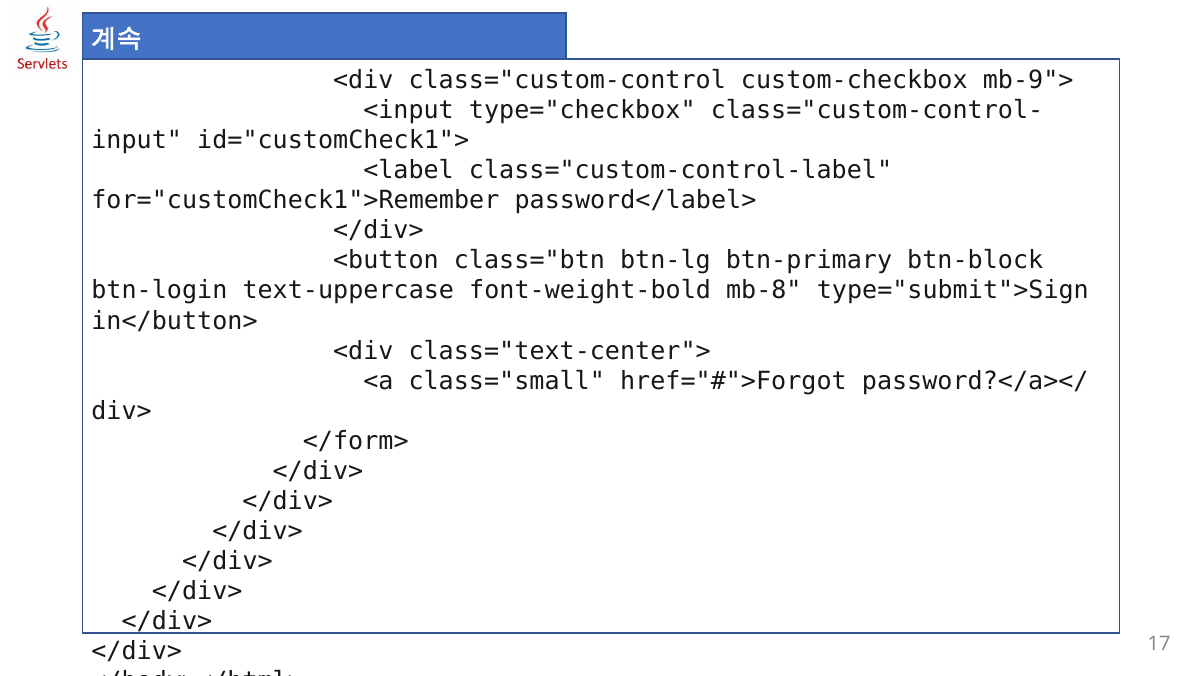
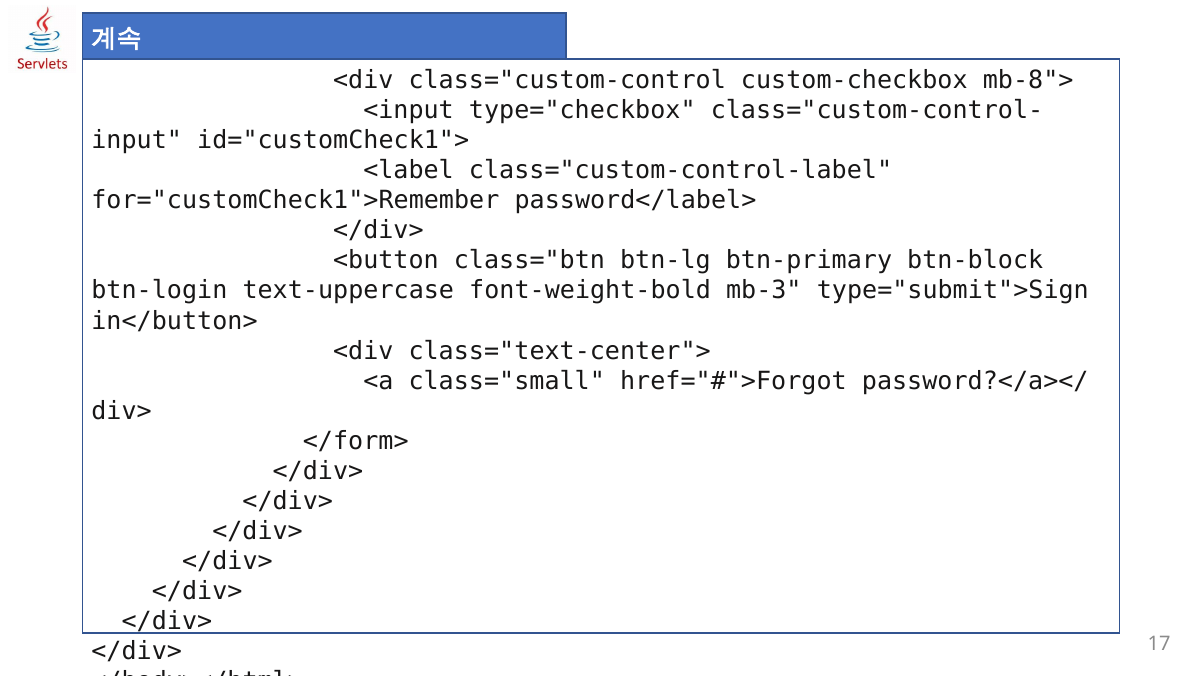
mb-9">: mb-9"> -> mb-8">
mb-8: mb-8 -> mb-3
